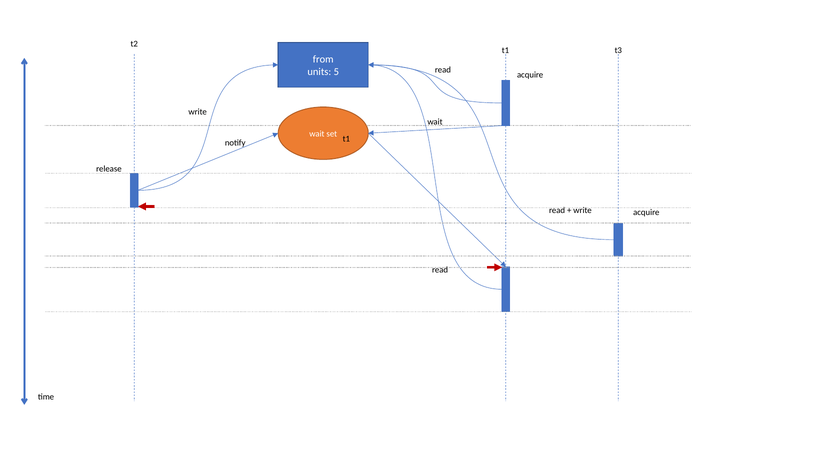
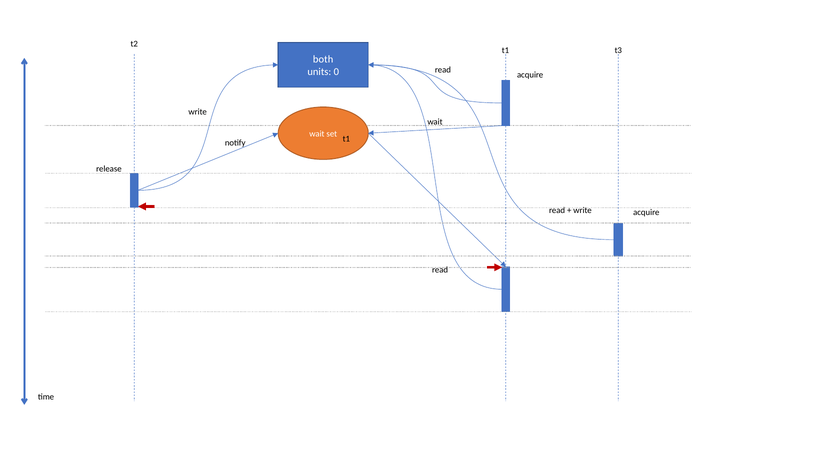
from: from -> both
5: 5 -> 0
